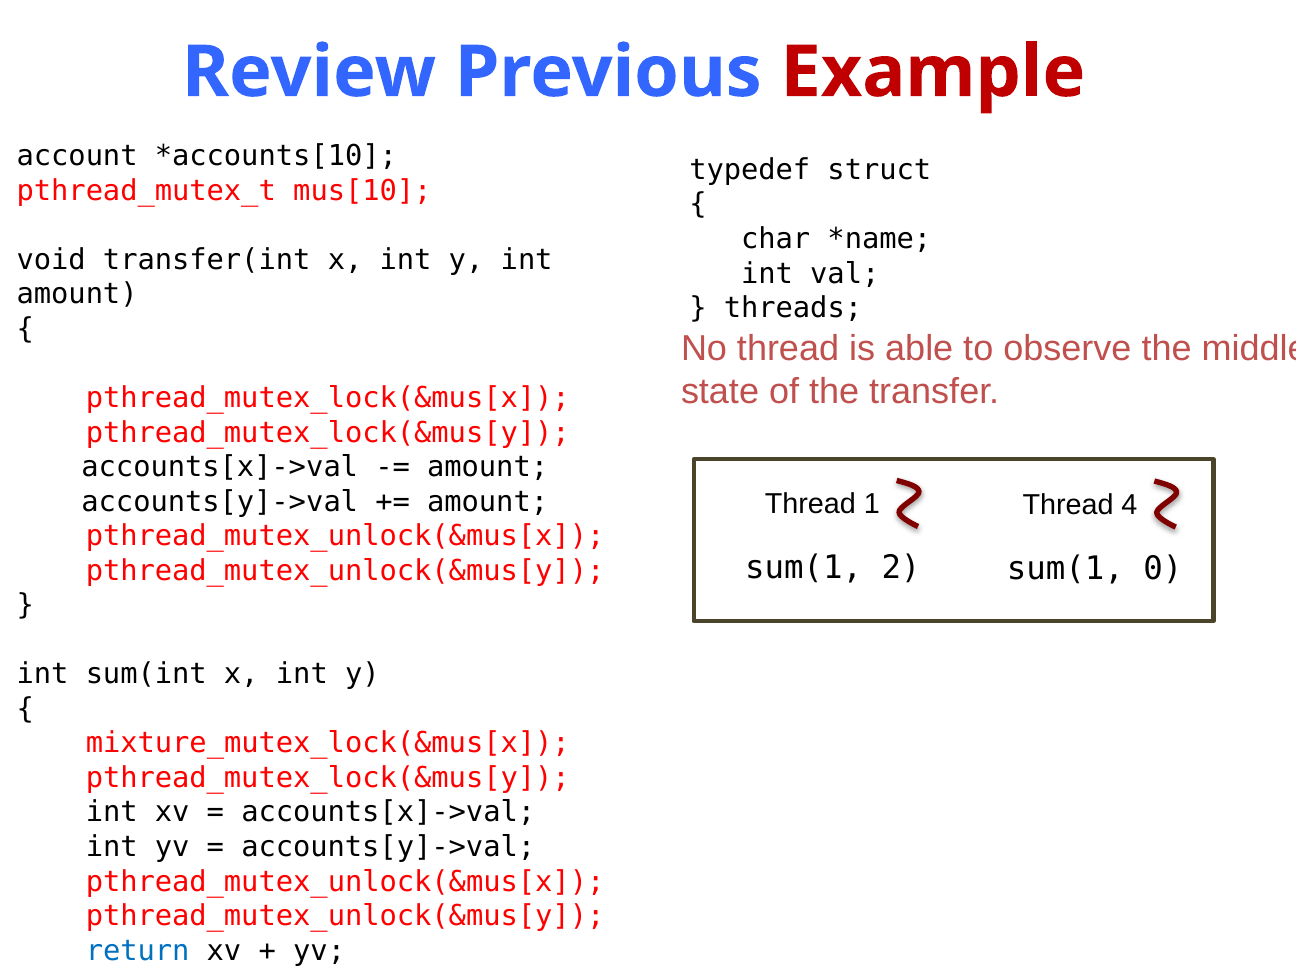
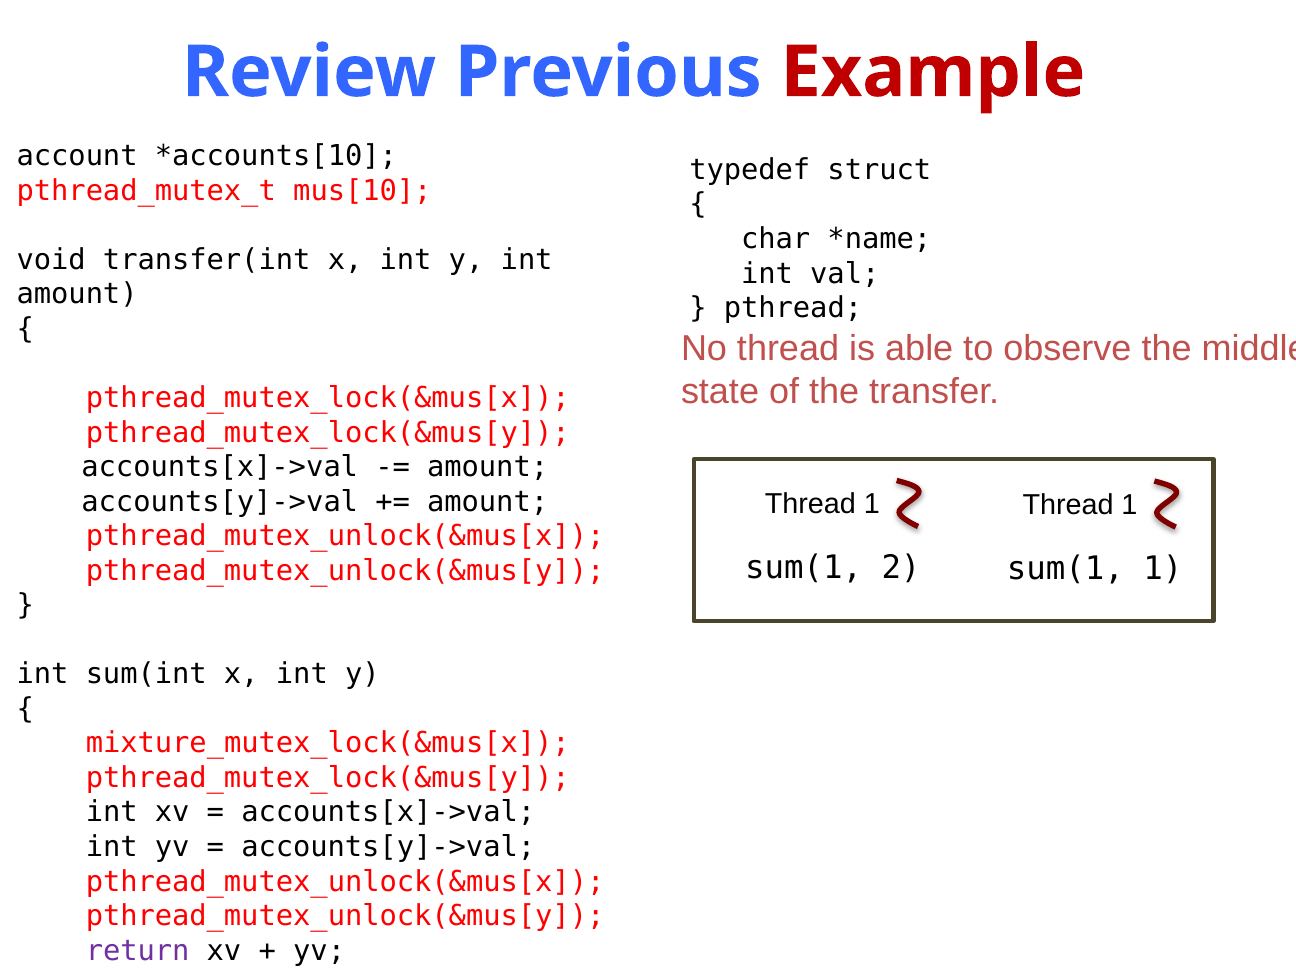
threads: threads -> pthread
1 Thread 4: 4 -> 1
sum(1 0: 0 -> 1
return colour: blue -> purple
